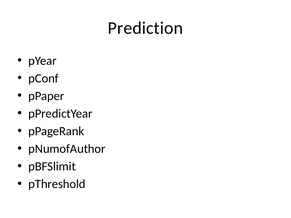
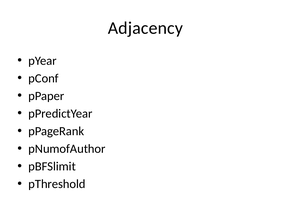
Prediction: Prediction -> Adjacency
